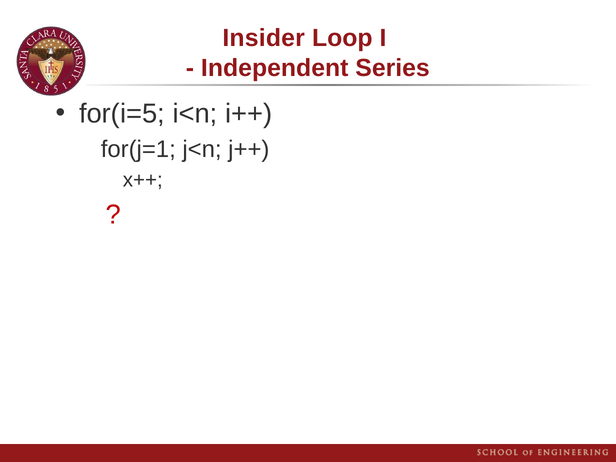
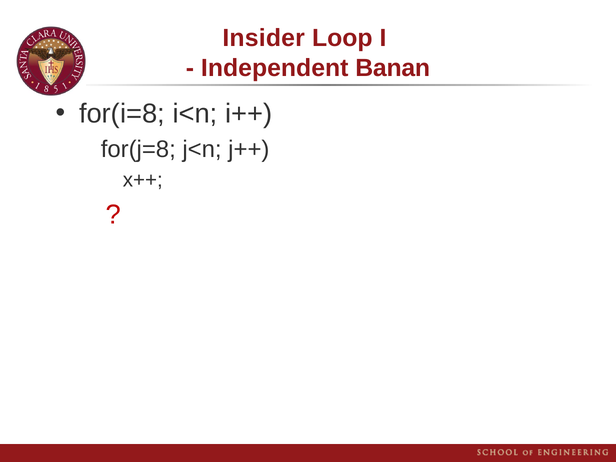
Series: Series -> Banan
for(i=5: for(i=5 -> for(i=8
for(j=1: for(j=1 -> for(j=8
